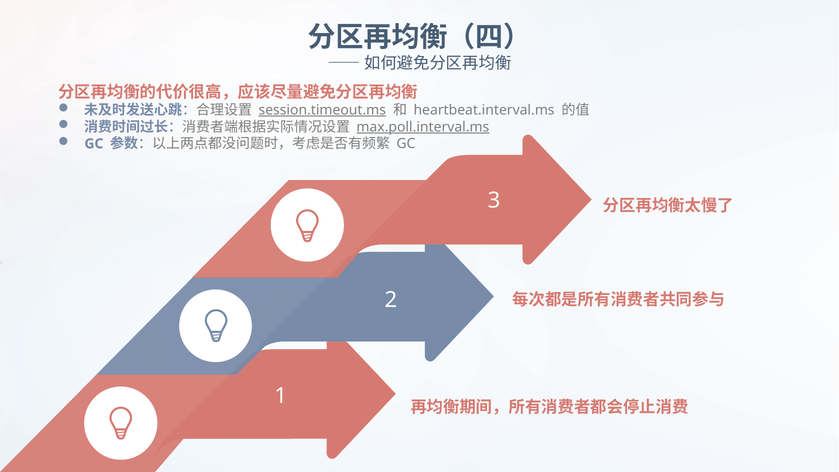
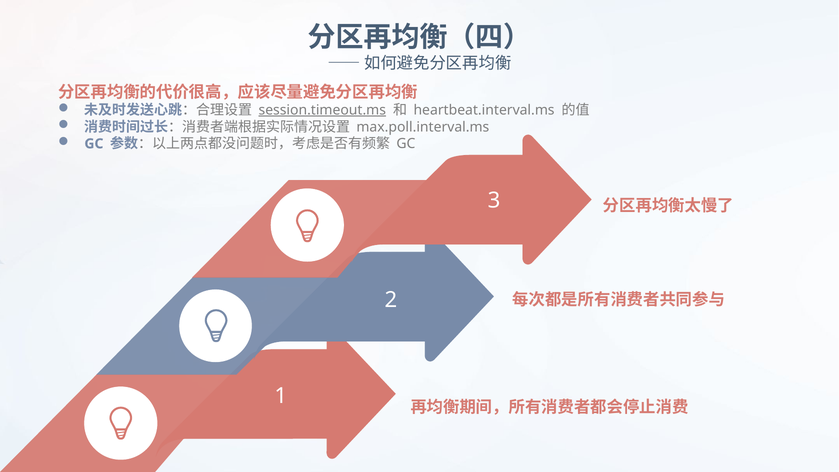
max.poll.interval.ms underline: present -> none
